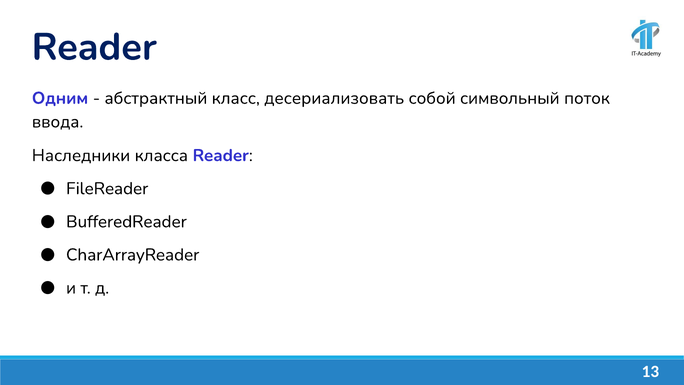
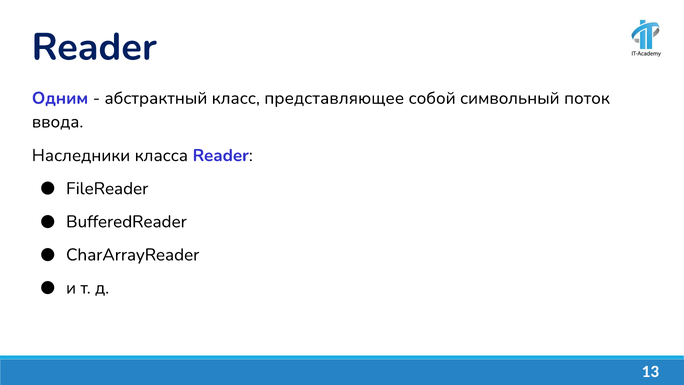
десериализовать: десериализовать -> представляющее
